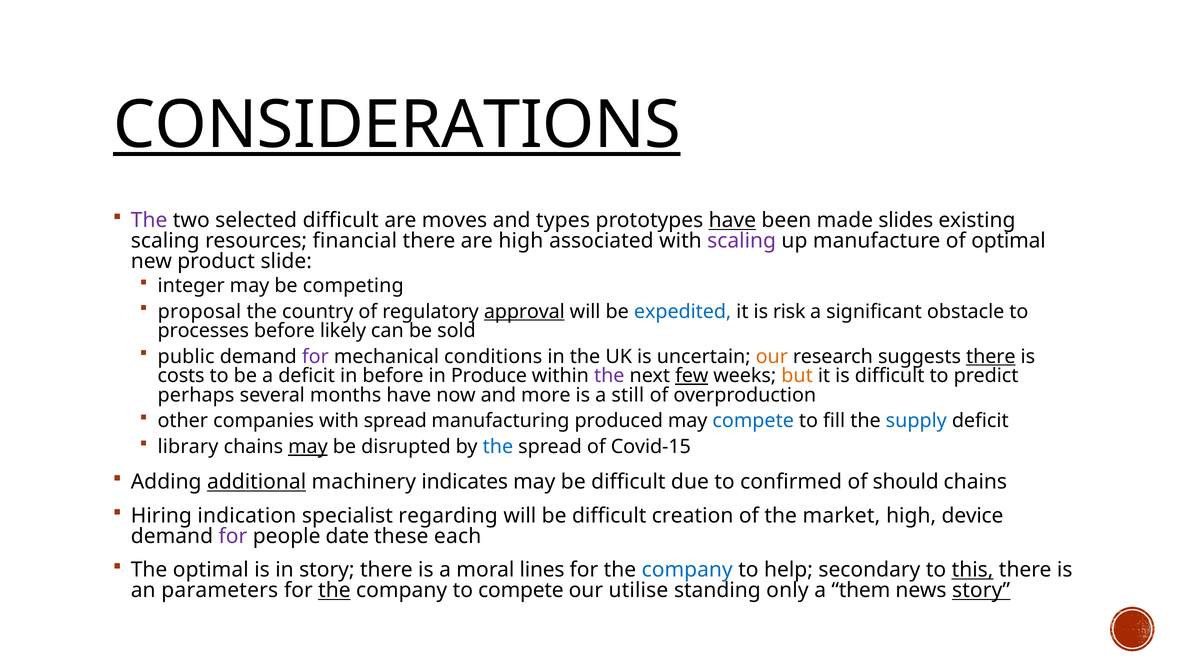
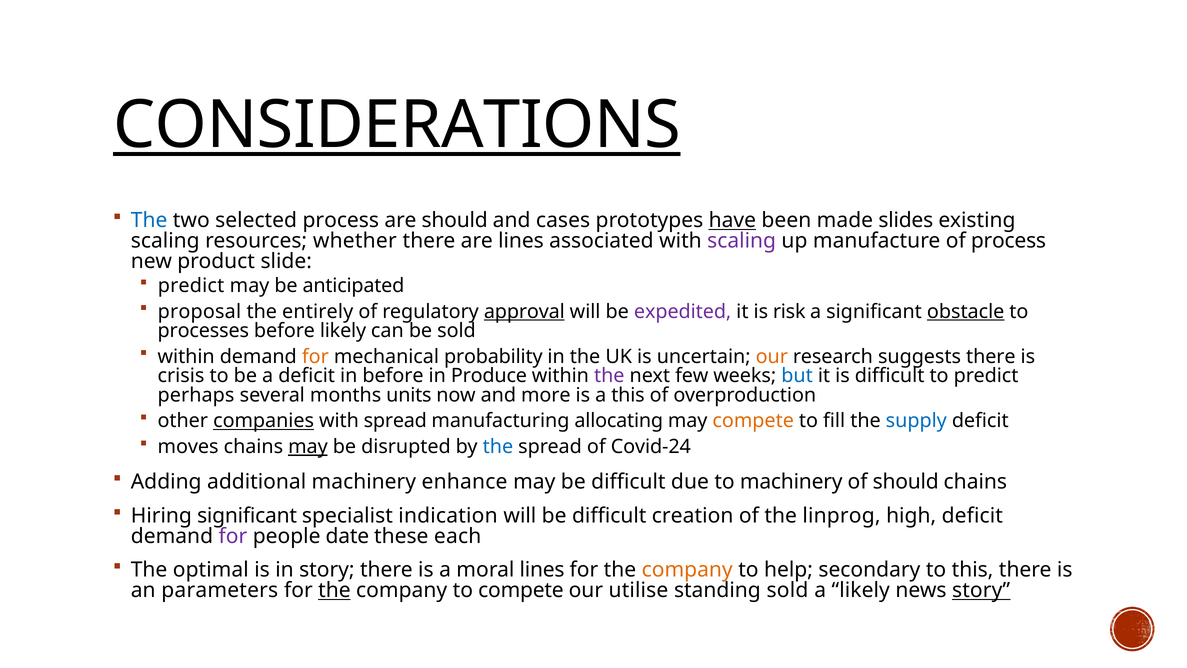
The at (149, 220) colour: purple -> blue
selected difficult: difficult -> process
are moves: moves -> should
types: types -> cases
financial: financial -> whether
are high: high -> lines
of optimal: optimal -> process
integer at (191, 286): integer -> predict
competing: competing -> anticipated
country: country -> entirely
expedited colour: blue -> purple
obstacle underline: none -> present
public at (186, 356): public -> within
for at (315, 356) colour: purple -> orange
conditions: conditions -> probability
there at (991, 356) underline: present -> none
costs: costs -> crisis
few underline: present -> none
but colour: orange -> blue
months have: have -> units
a still: still -> this
companies underline: none -> present
produced: produced -> allocating
compete at (753, 421) colour: blue -> orange
library: library -> moves
Covid-15: Covid-15 -> Covid-24
additional underline: present -> none
indicates: indicates -> enhance
to confirmed: confirmed -> machinery
Hiring indication: indication -> significant
regarding: regarding -> indication
market: market -> linprog
high device: device -> deficit
company at (687, 570) colour: blue -> orange
this at (973, 570) underline: present -> none
standing only: only -> sold
a them: them -> likely
